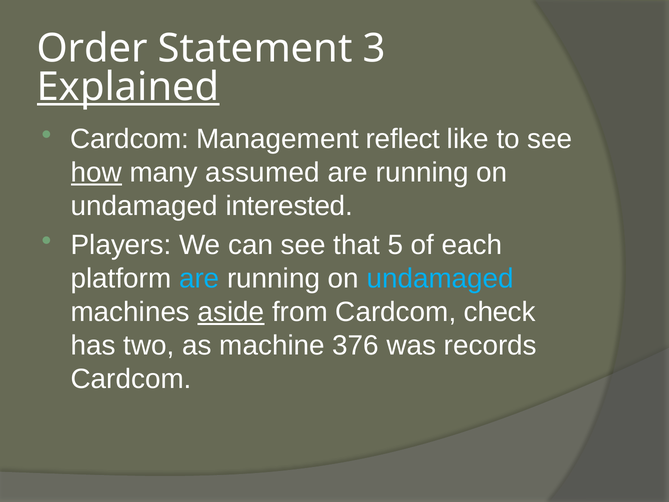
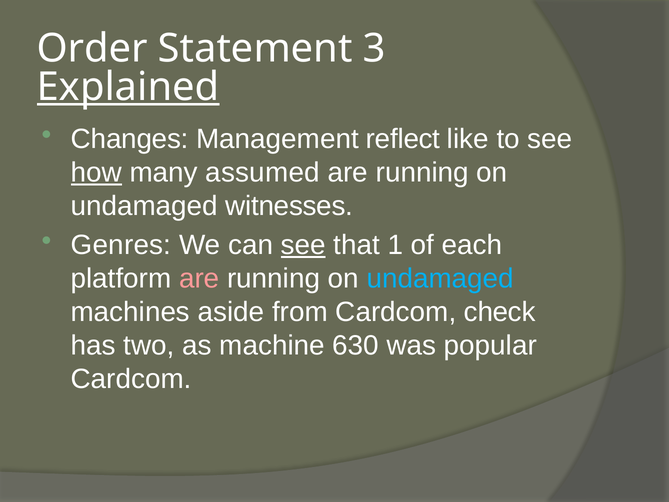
Cardcom at (130, 139): Cardcom -> Changes
interested: interested -> witnesses
Players: Players -> Genres
see at (303, 245) underline: none -> present
5: 5 -> 1
are at (199, 278) colour: light blue -> pink
aside underline: present -> none
376: 376 -> 630
records: records -> popular
